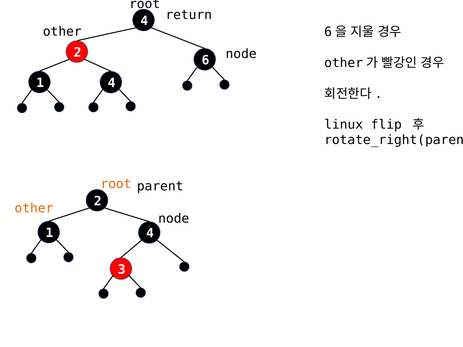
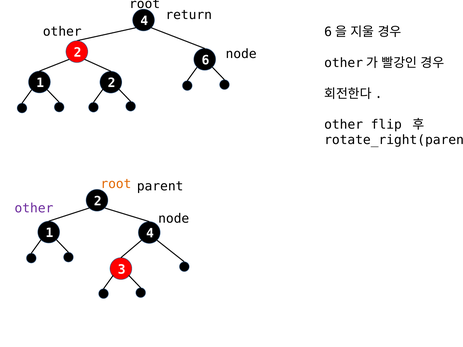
1 4: 4 -> 2
linux at (344, 125): linux -> other
other at (34, 208) colour: orange -> purple
